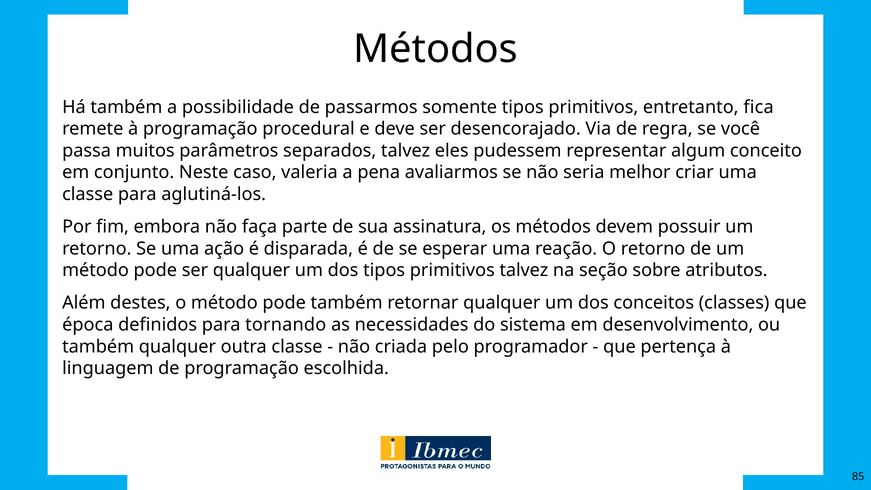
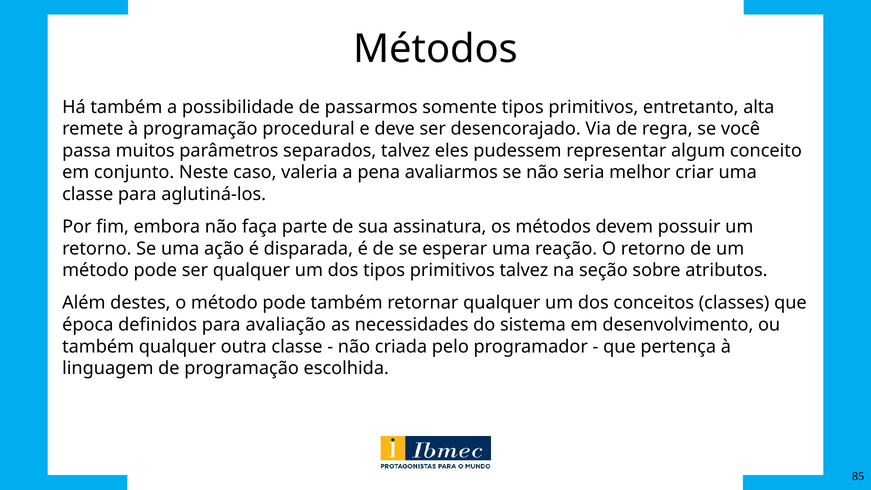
fica: fica -> alta
tornando: tornando -> avaliação
